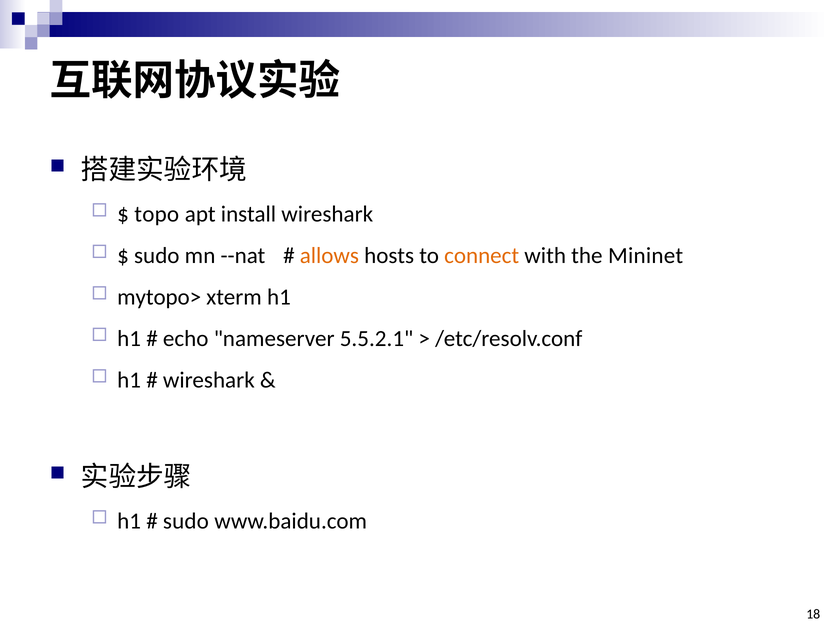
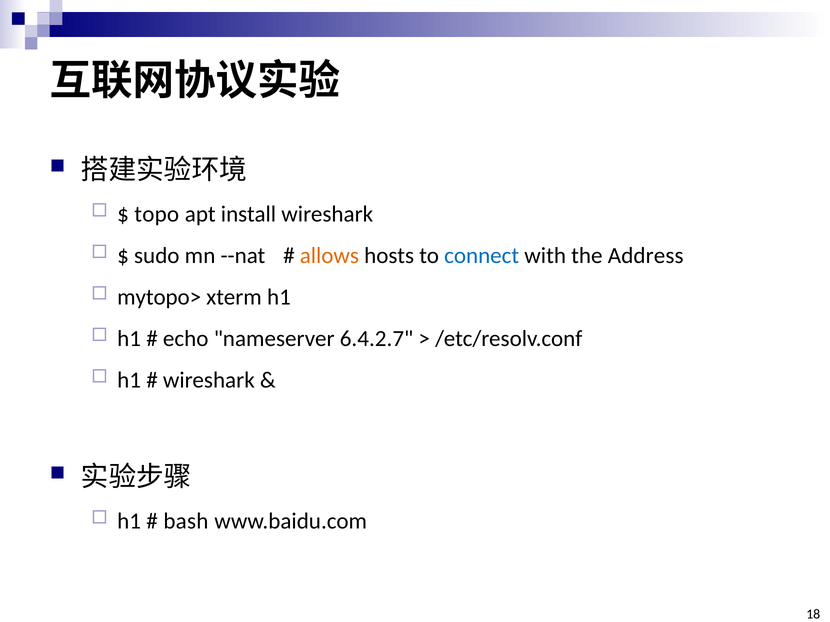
connect colour: orange -> blue
Mininet: Mininet -> Address
5.5.2.1: 5.5.2.1 -> 6.4.2.7
sudo at (186, 521): sudo -> bash
